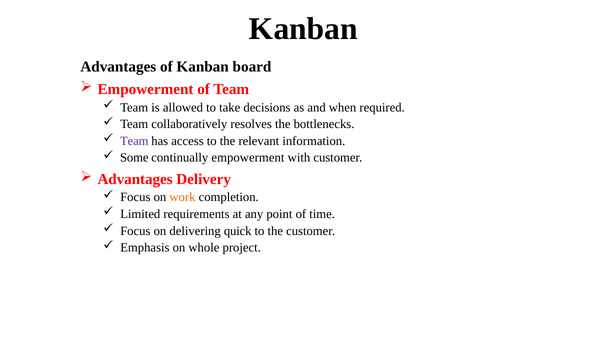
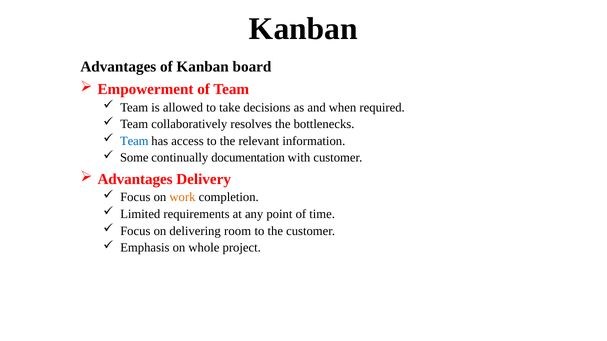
Team at (134, 141) colour: purple -> blue
continually empowerment: empowerment -> documentation
quick: quick -> room
